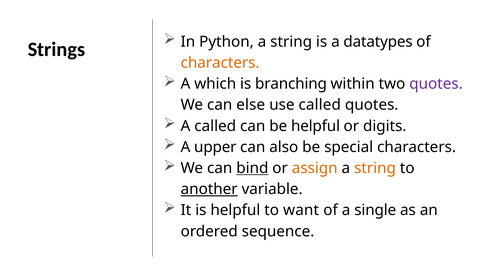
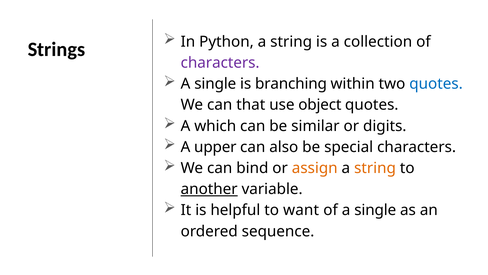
datatypes: datatypes -> collection
characters at (220, 63) colour: orange -> purple
which at (215, 84): which -> single
quotes at (436, 84) colour: purple -> blue
else: else -> that
use called: called -> object
A called: called -> which
be helpful: helpful -> similar
bind underline: present -> none
